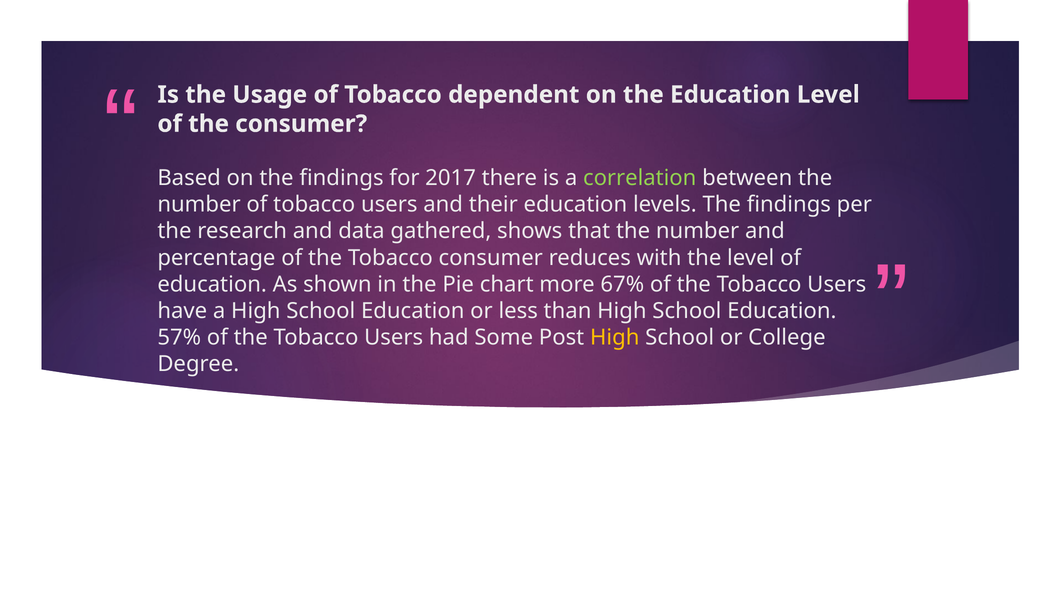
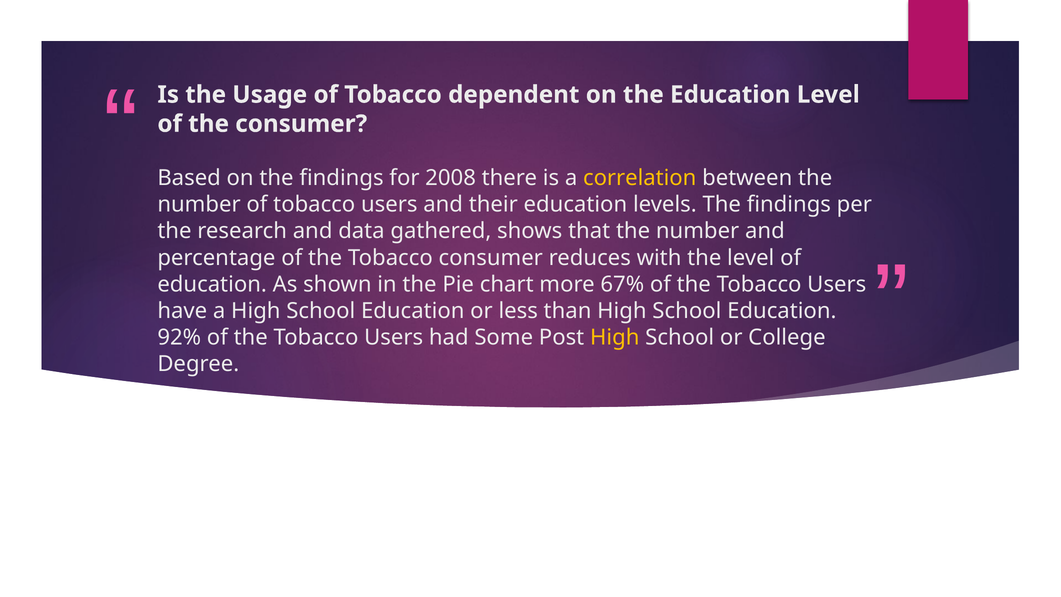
2017: 2017 -> 2008
correlation colour: light green -> yellow
57%: 57% -> 92%
